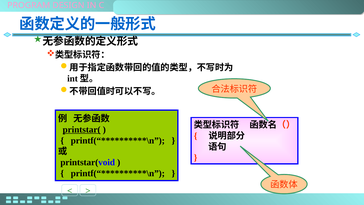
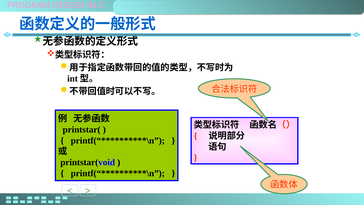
printstar( underline: present -> none
